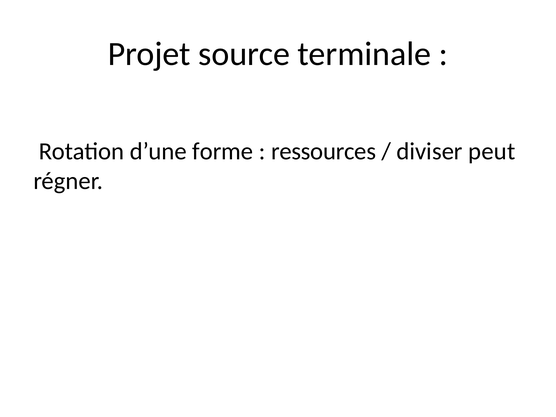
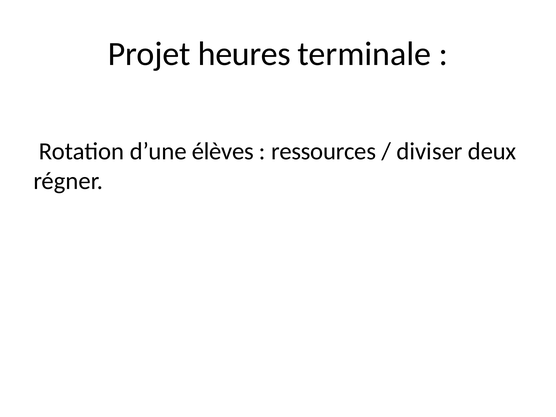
source: source -> heures
forme: forme -> élèves
peut: peut -> deux
